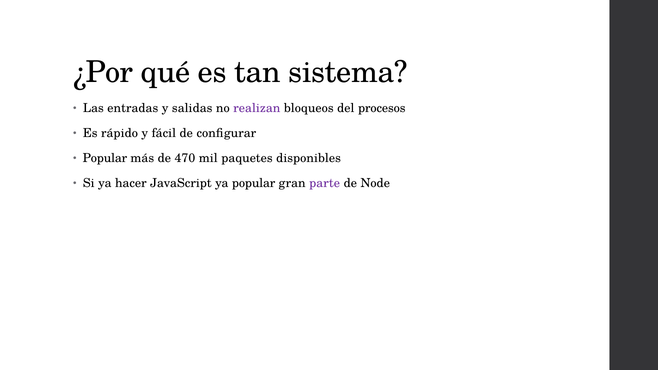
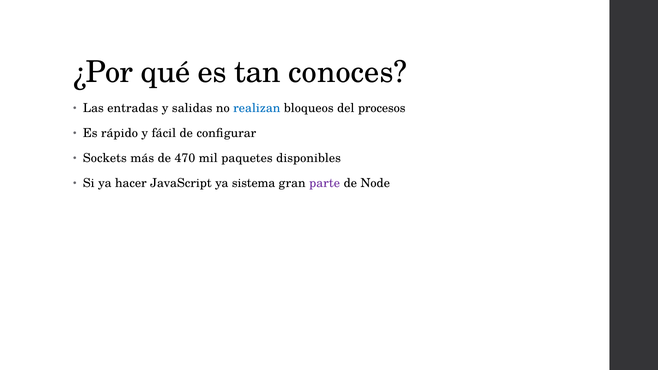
sistema: sistema -> conoces
realizan colour: purple -> blue
Popular at (105, 158): Popular -> Sockets
ya popular: popular -> sistema
